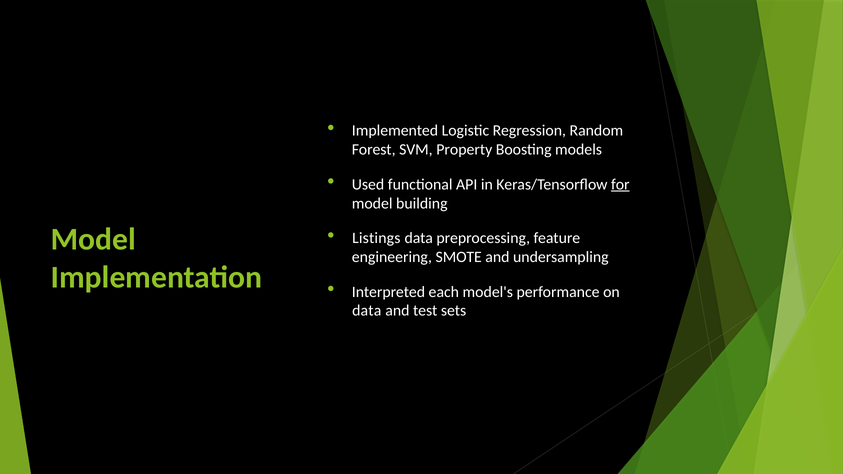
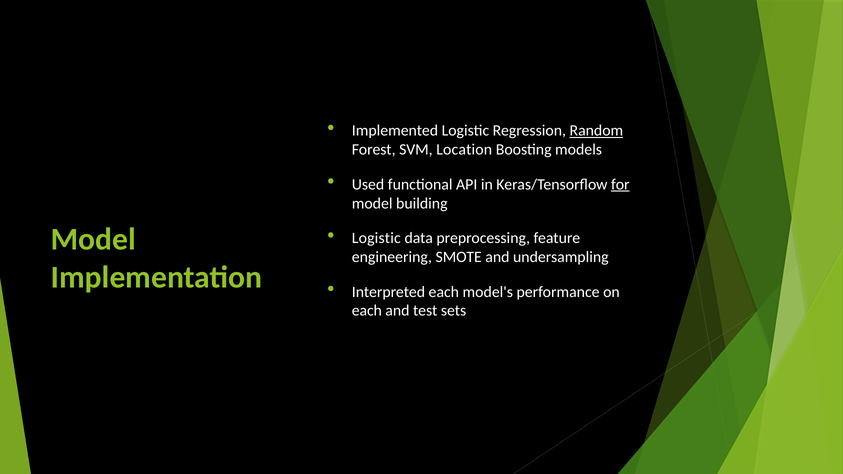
Random underline: none -> present
Property: Property -> Location
Listings at (376, 238): Listings -> Logistic
data at (367, 311): data -> each
